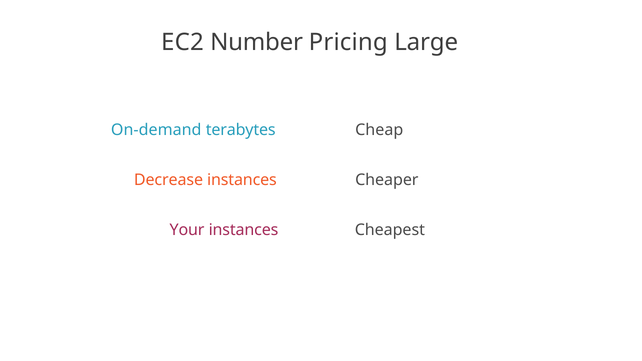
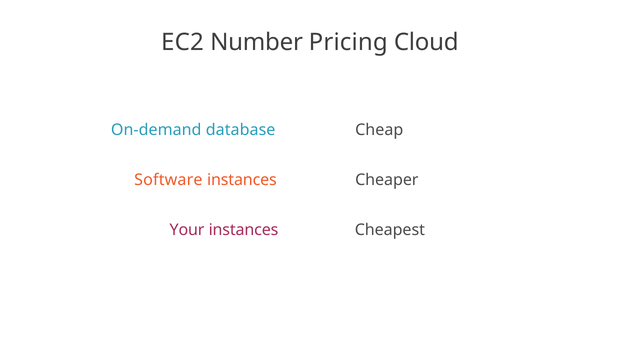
Large: Large -> Cloud
terabytes: terabytes -> database
Decrease: Decrease -> Software
